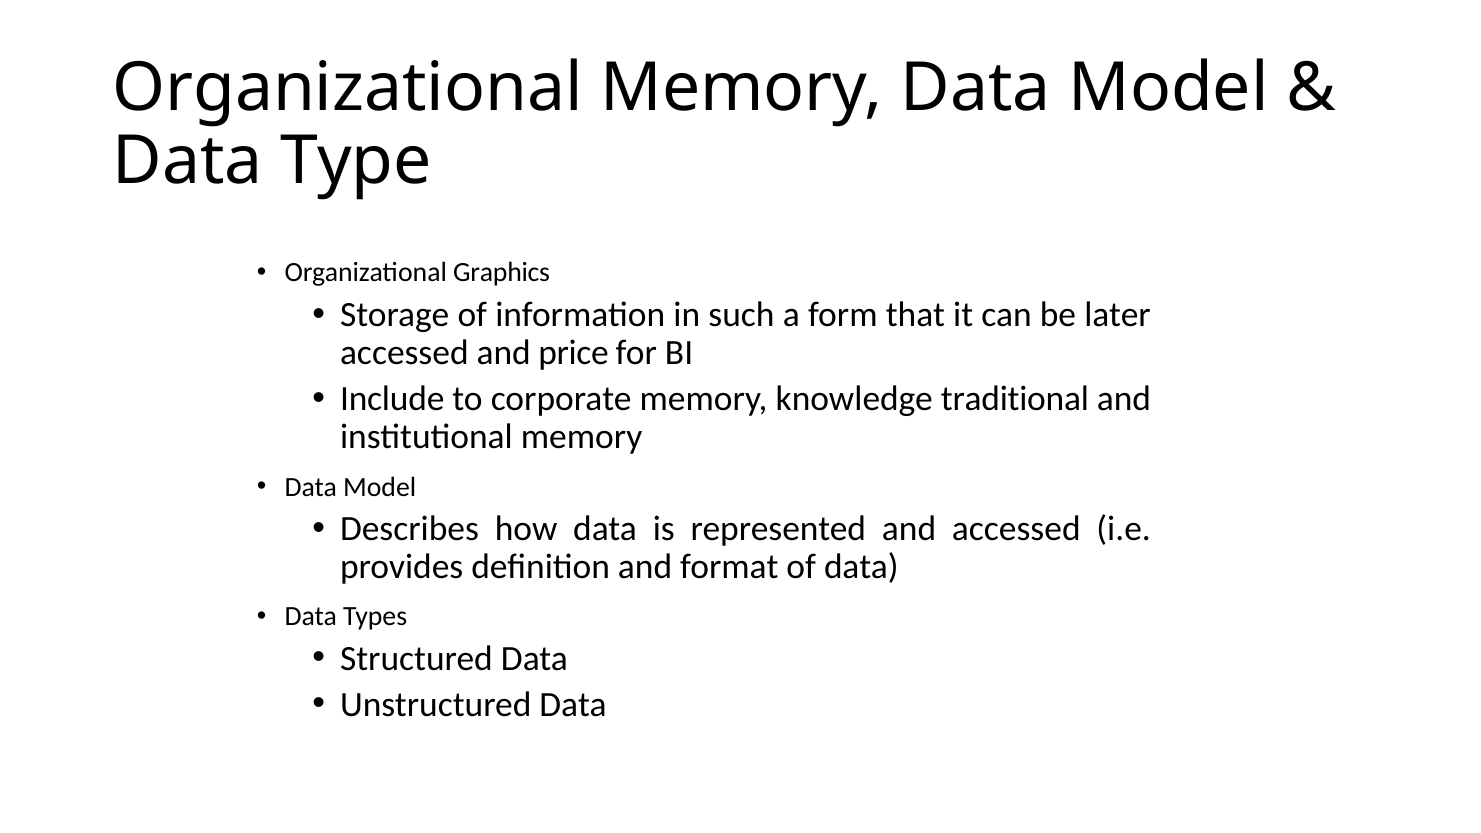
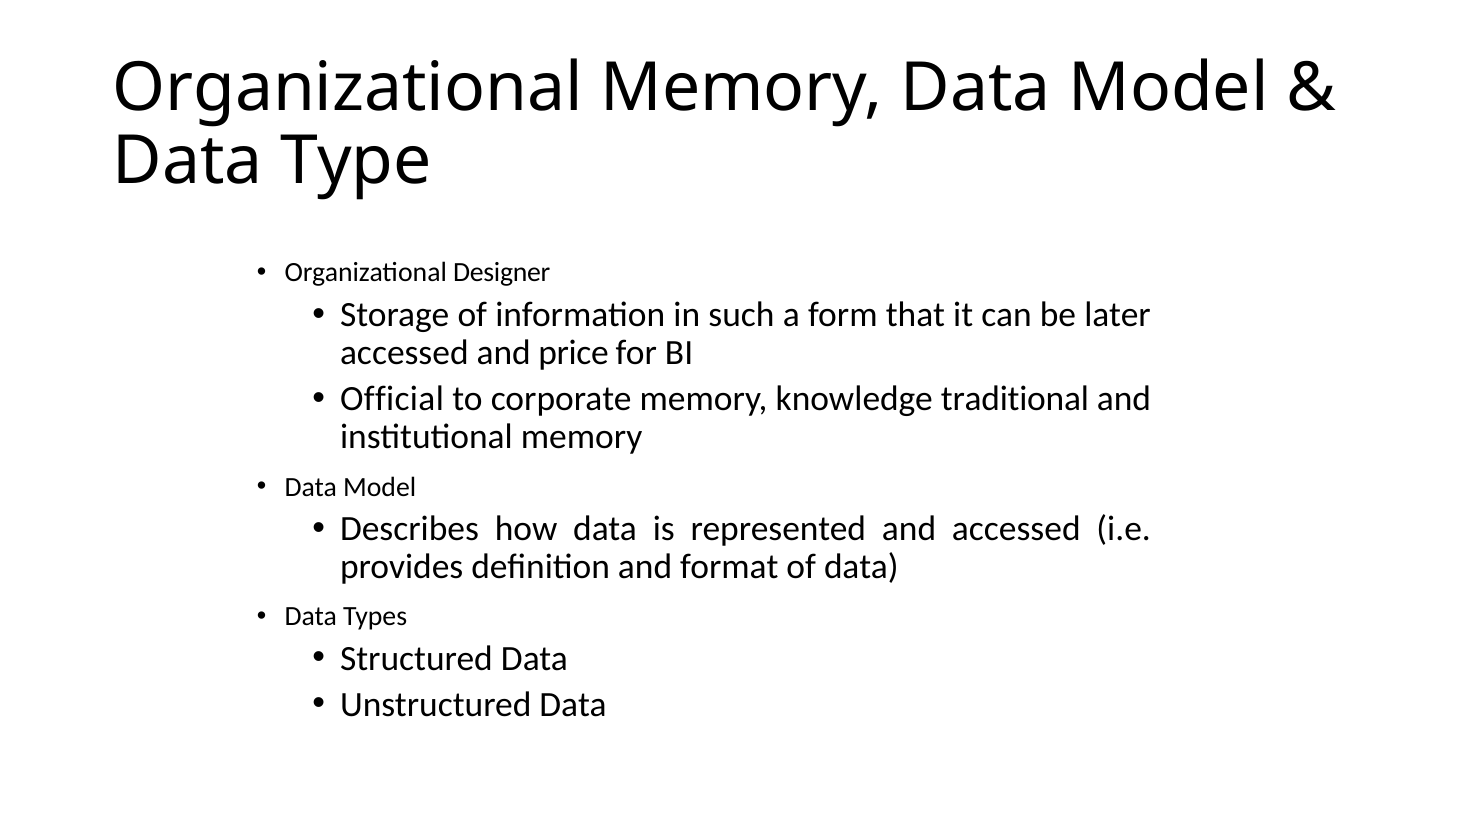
Graphics: Graphics -> Designer
Include: Include -> Official
